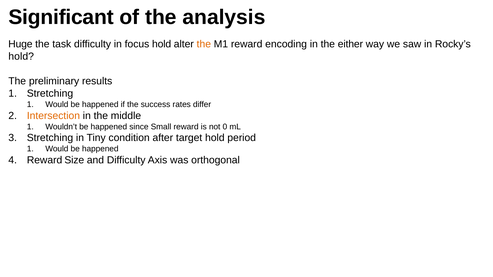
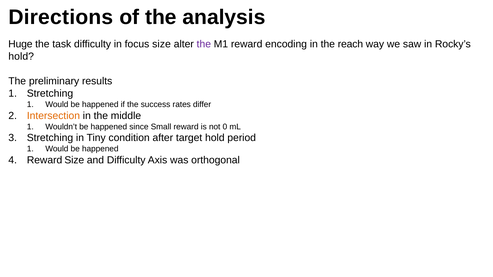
Significant: Significant -> Directions
focus hold: hold -> size
the at (204, 44) colour: orange -> purple
either: either -> reach
